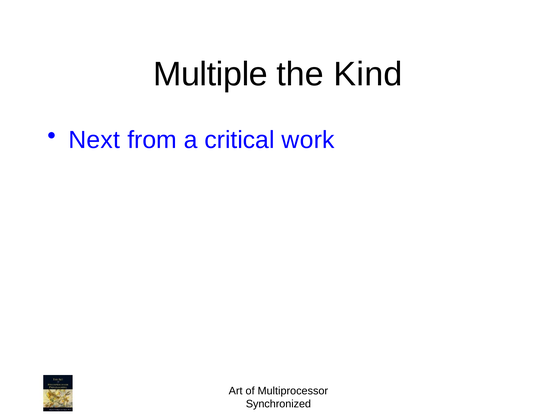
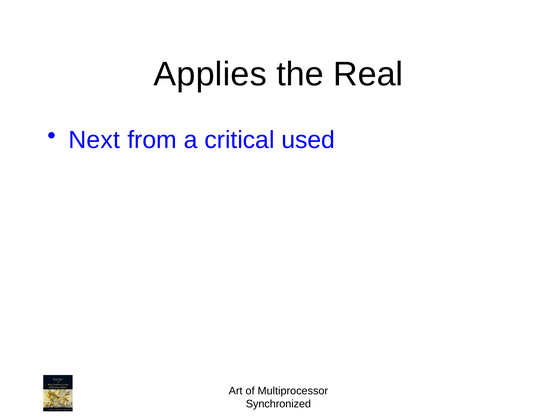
Multiple: Multiple -> Applies
Kind: Kind -> Real
work: work -> used
